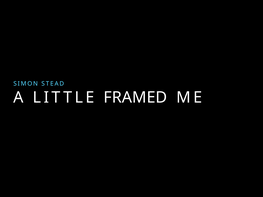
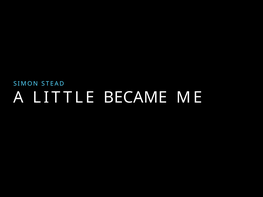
FRAMED: FRAMED -> BECAME
